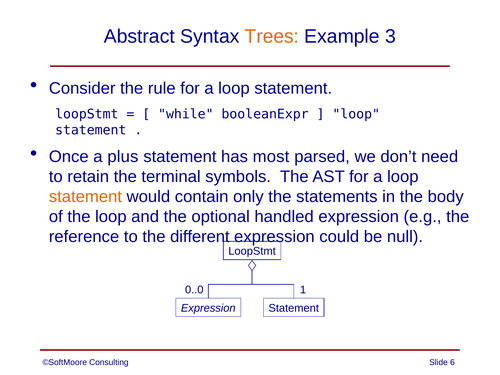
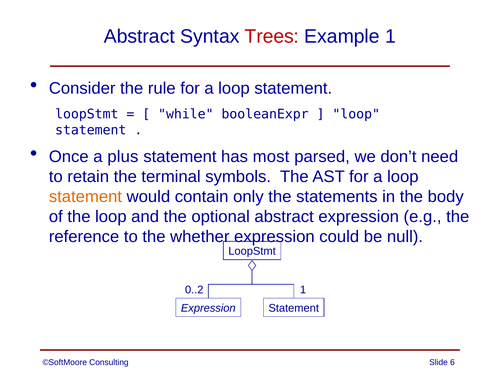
Trees colour: orange -> red
Example 3: 3 -> 1
optional handled: handled -> abstract
different: different -> whether
0..0: 0..0 -> 0..2
